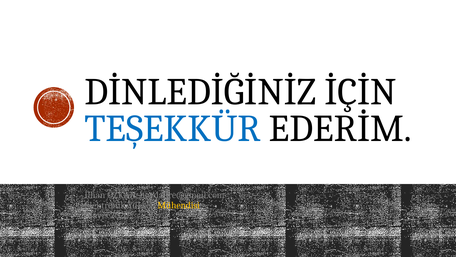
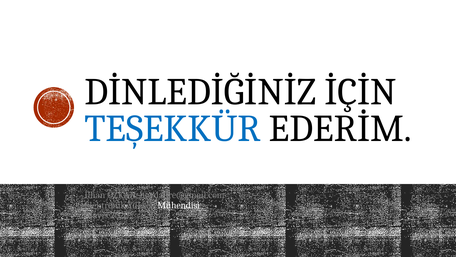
Mühendisi colour: yellow -> white
